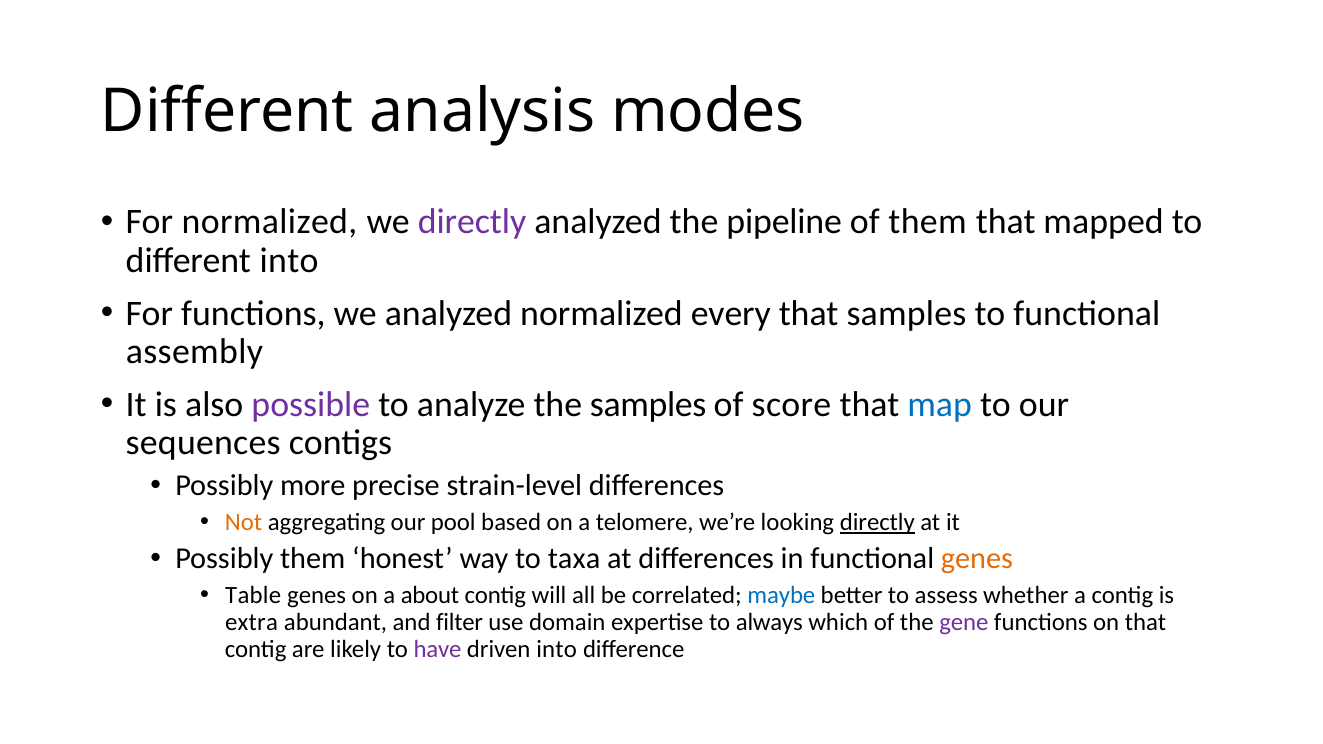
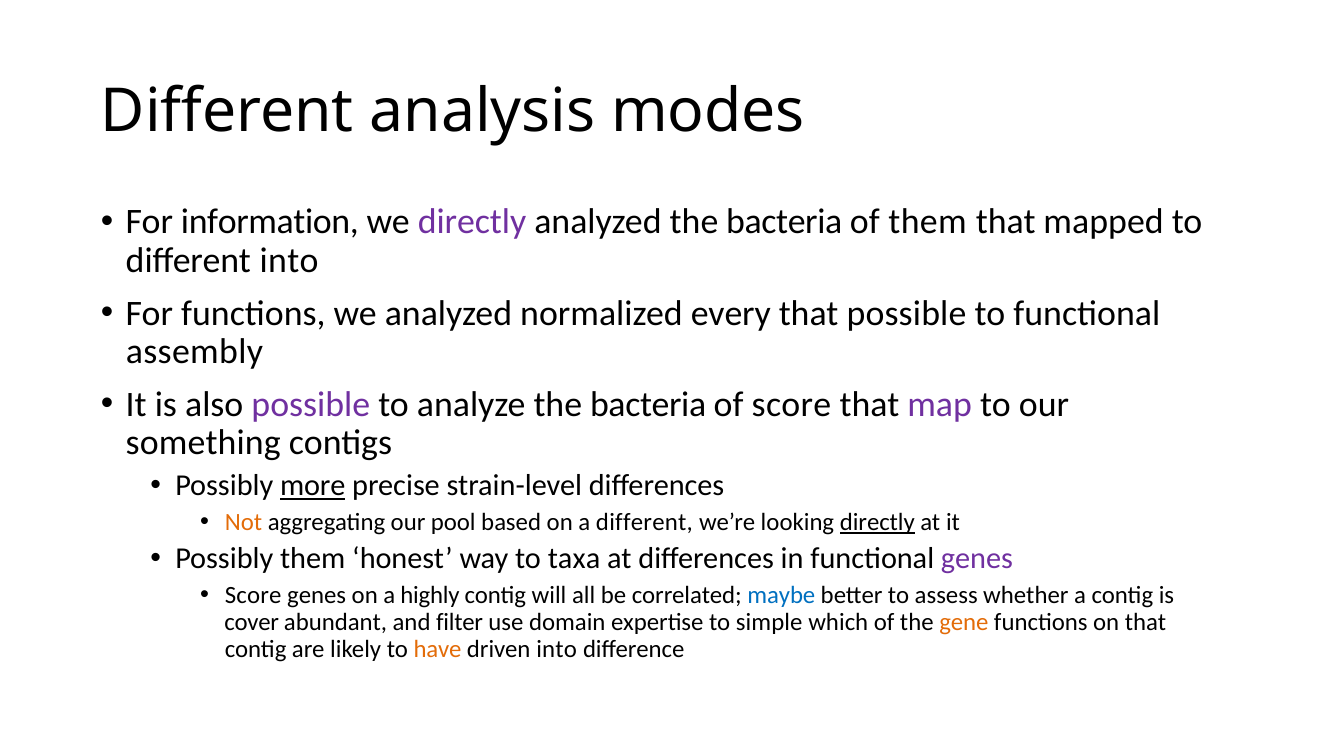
For normalized: normalized -> information
analyzed the pipeline: pipeline -> bacteria
that samples: samples -> possible
analyze the samples: samples -> bacteria
map colour: blue -> purple
sequences: sequences -> something
more underline: none -> present
a telomere: telomere -> different
genes at (977, 559) colour: orange -> purple
Table at (253, 596): Table -> Score
about: about -> highly
extra: extra -> cover
always: always -> simple
gene colour: purple -> orange
have colour: purple -> orange
